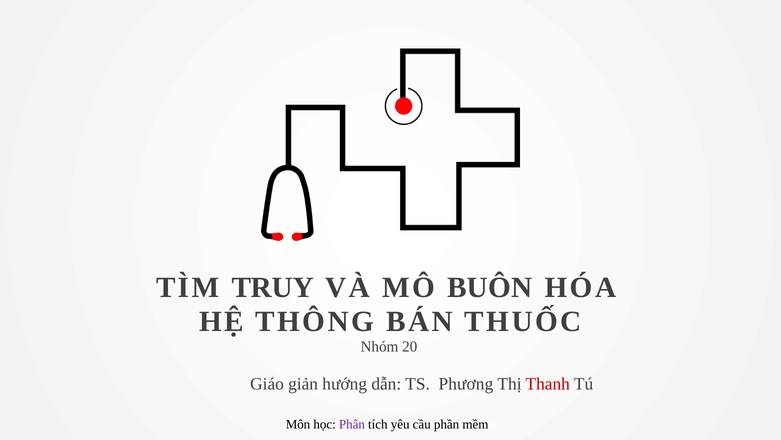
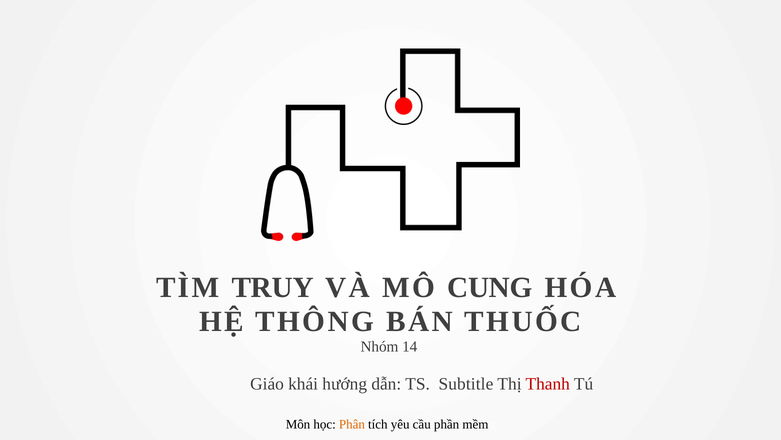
BUÔN: BUÔN -> CUNG
20: 20 -> 14
giản: giản -> khái
Phương: Phương -> Subtitle
Phân colour: purple -> orange
